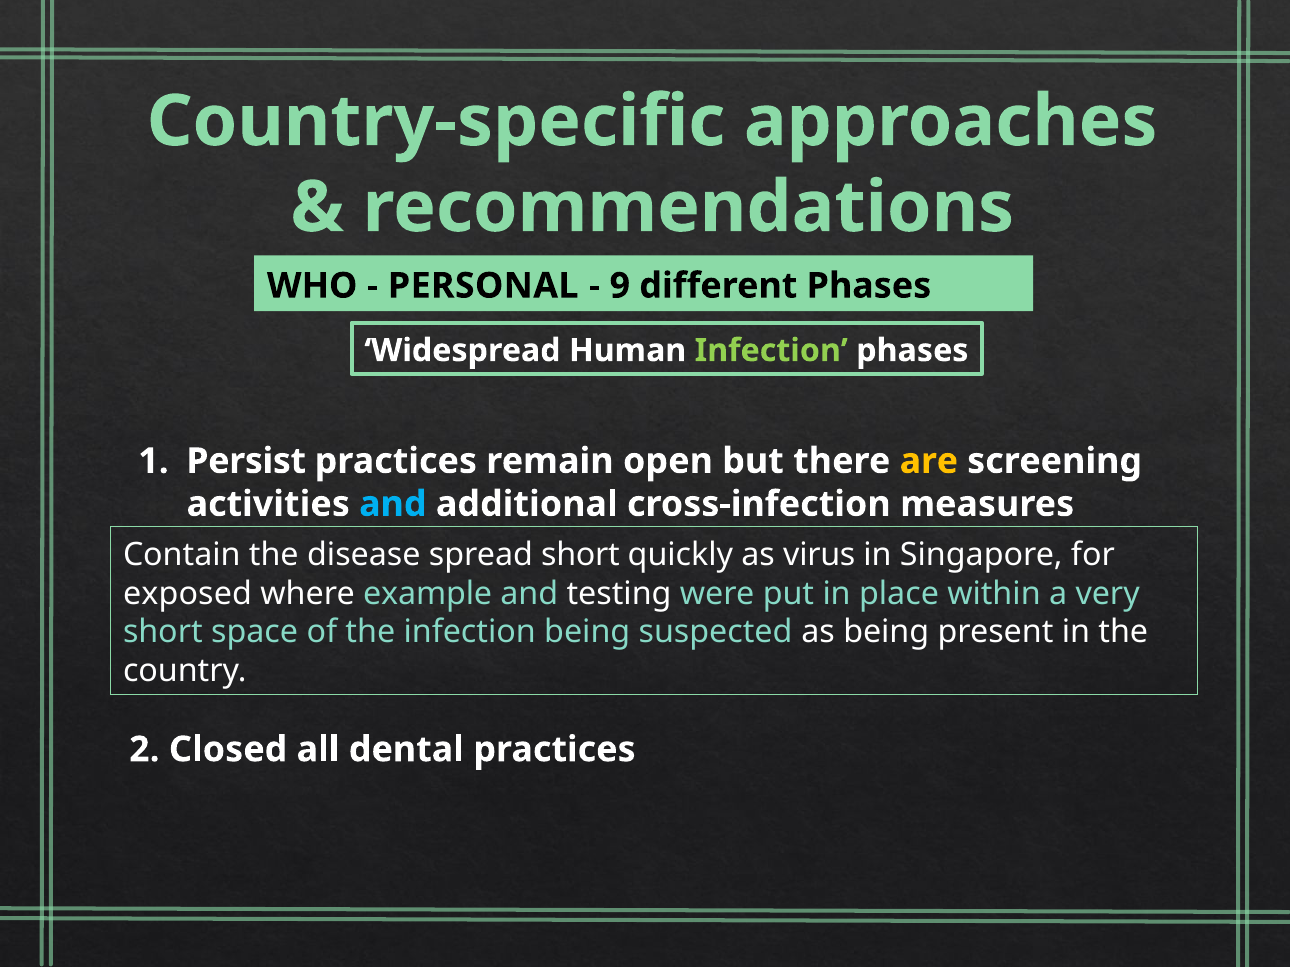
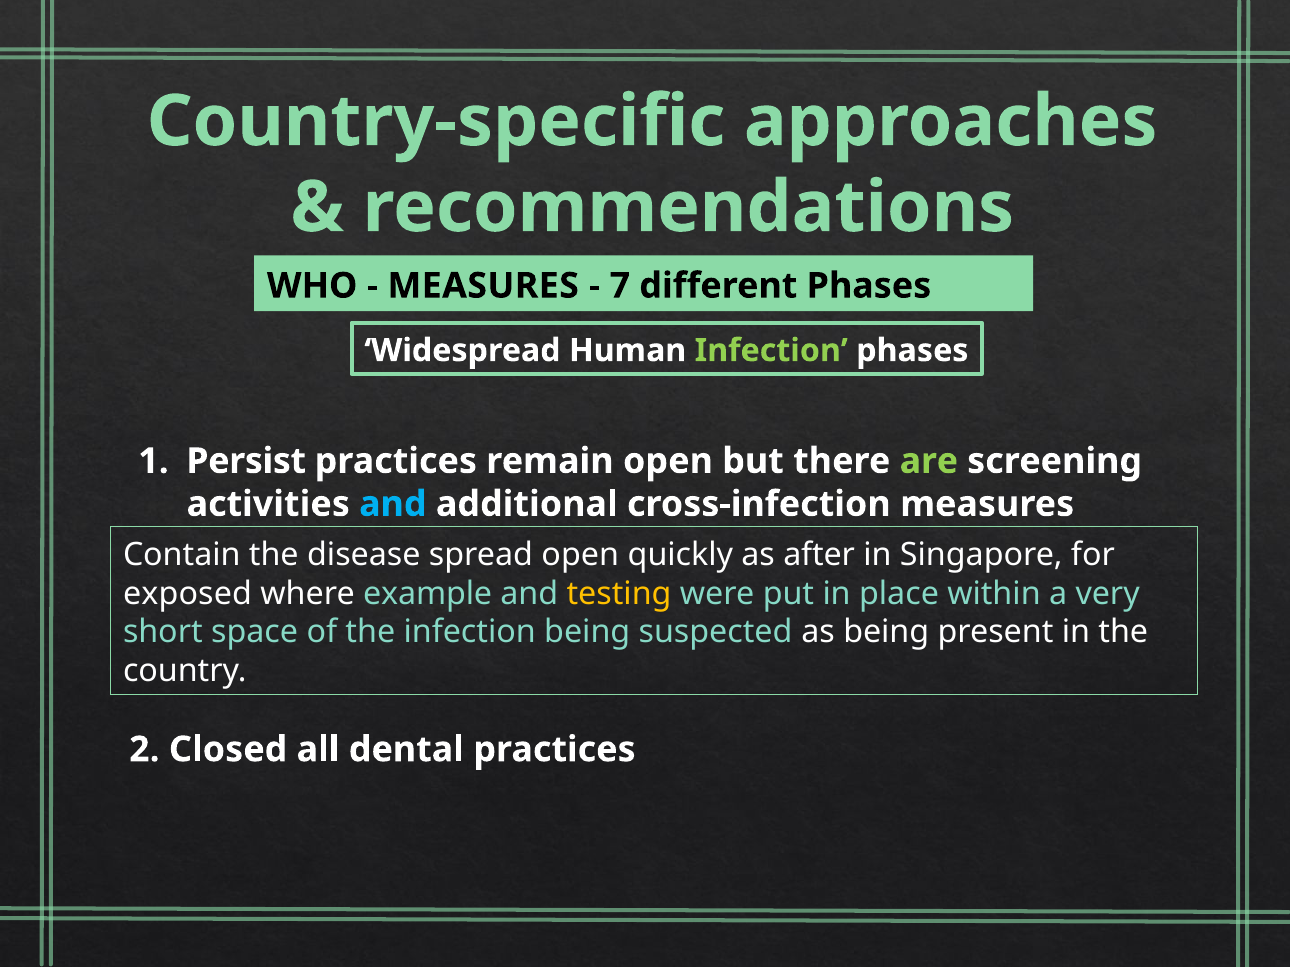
PERSONAL at (483, 286): PERSONAL -> MEASURES
9: 9 -> 7
are colour: yellow -> light green
spread short: short -> open
virus: virus -> after
testing colour: white -> yellow
